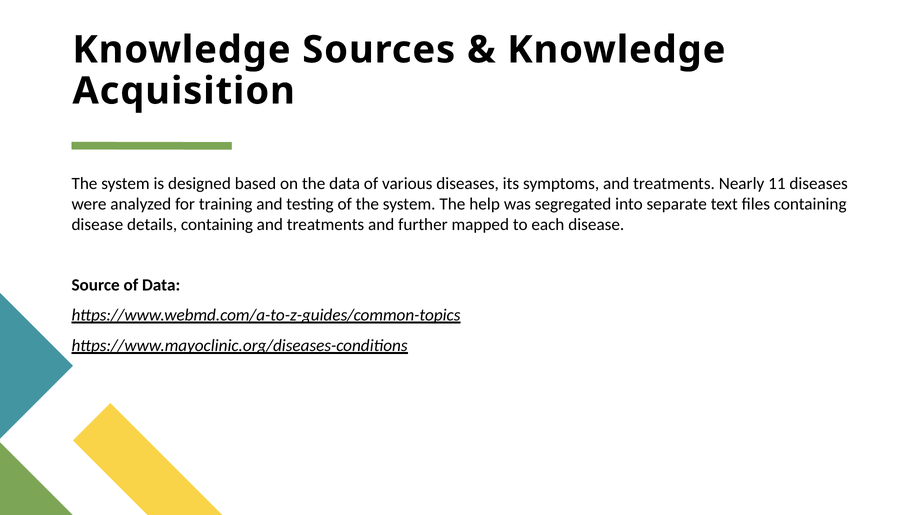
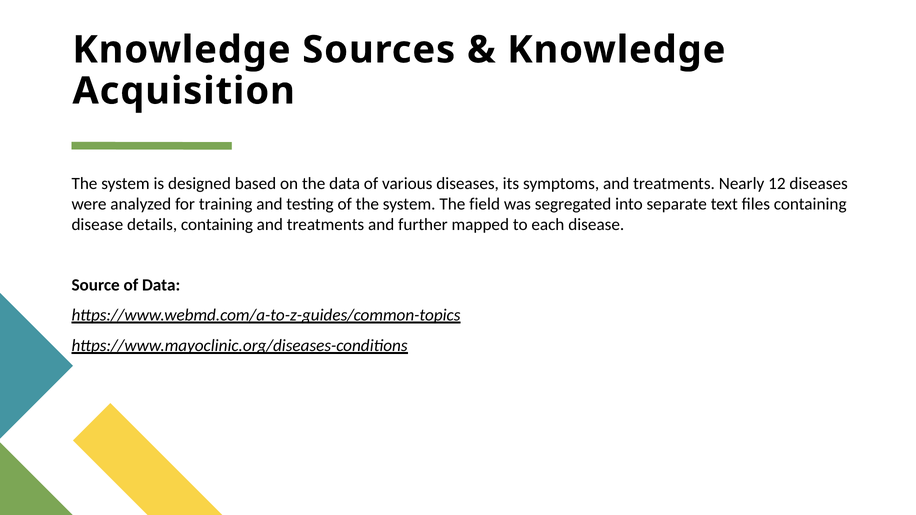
11: 11 -> 12
help: help -> field
